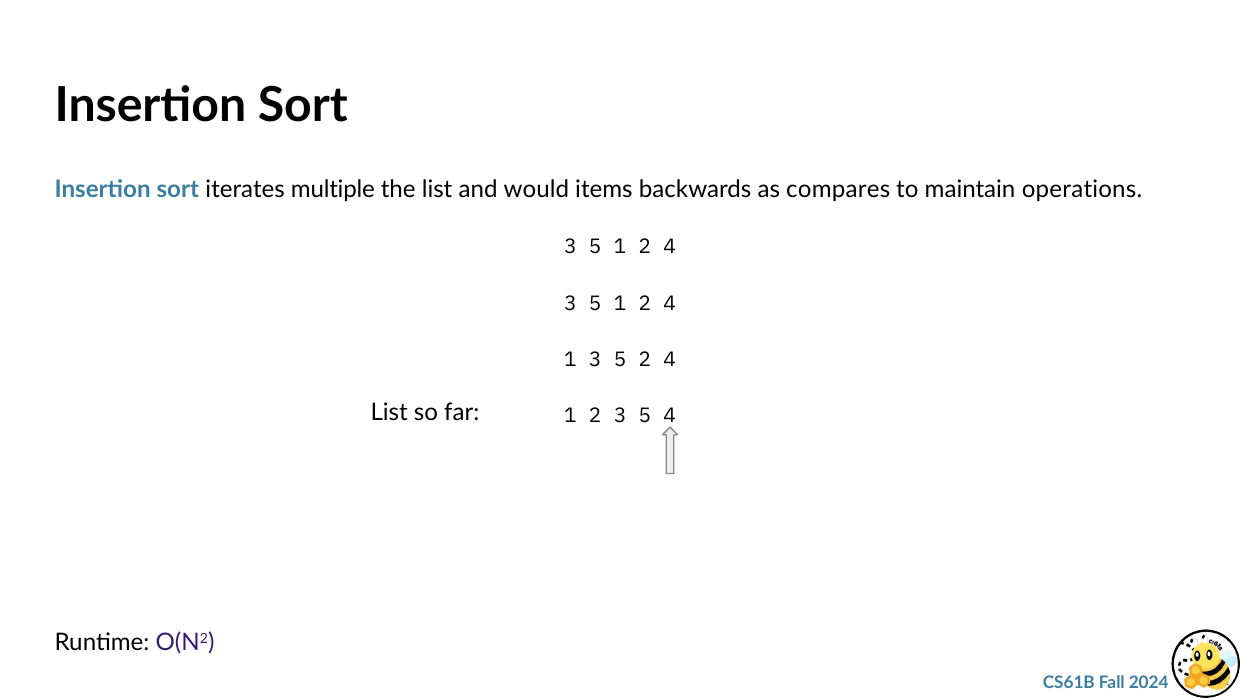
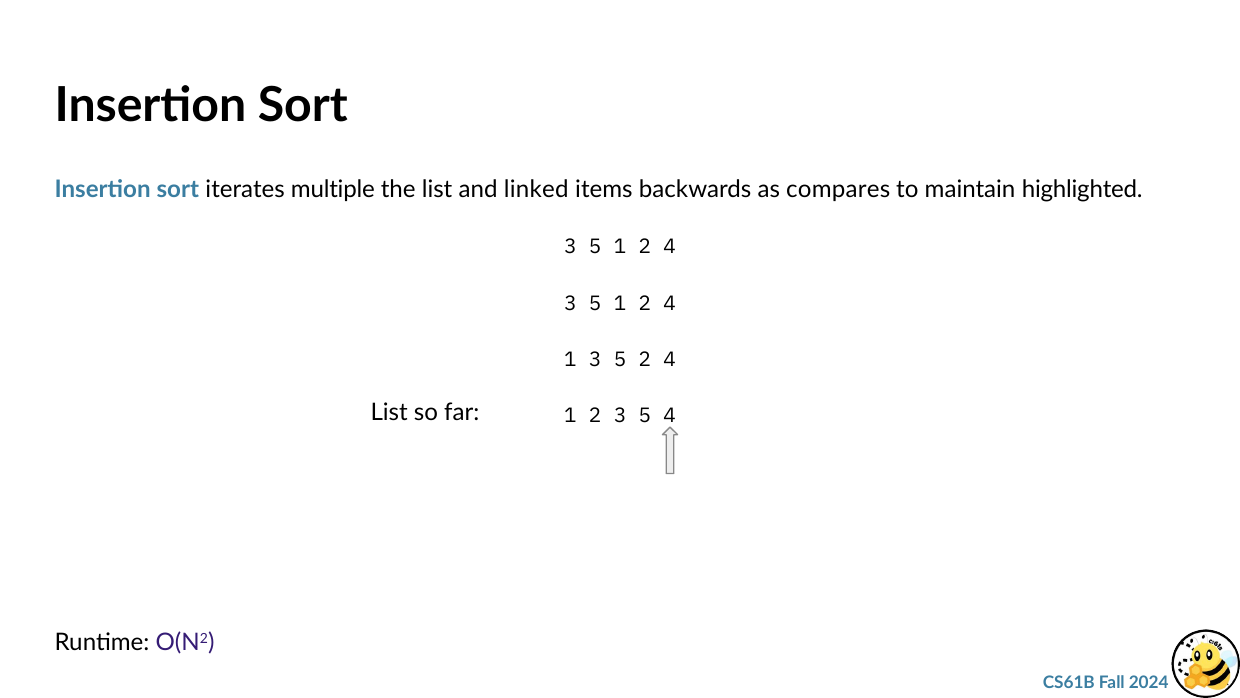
would: would -> linked
operations: operations -> highlighted
